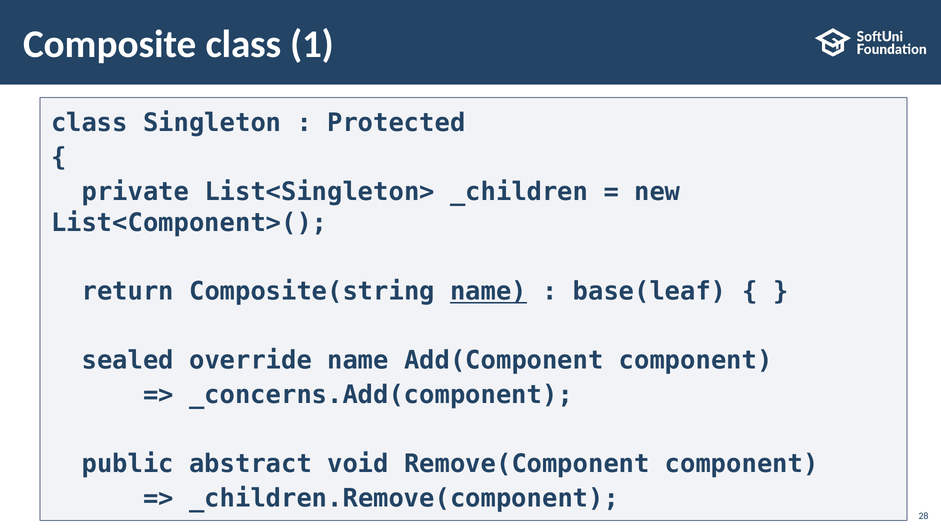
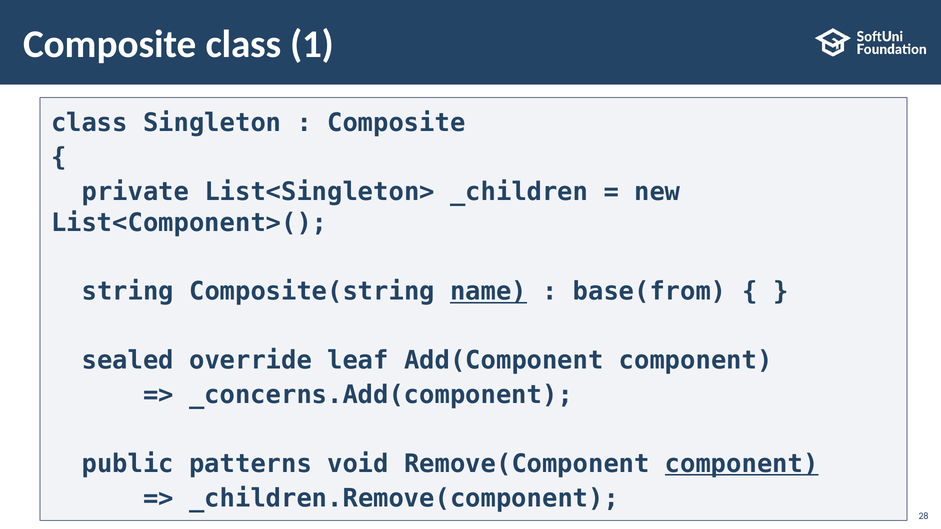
Protected at (396, 123): Protected -> Composite
return: return -> string
base(leaf: base(leaf -> base(from
override name: name -> leaf
abstract: abstract -> patterns
component at (742, 464) underline: none -> present
